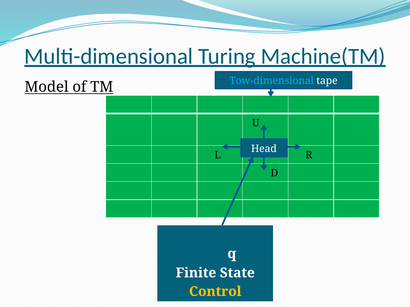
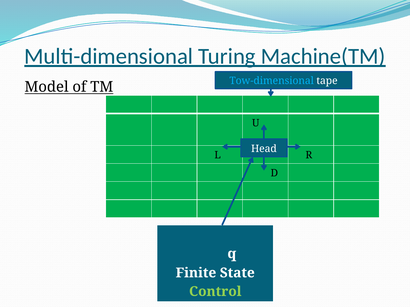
Control colour: yellow -> light green
